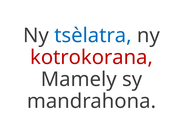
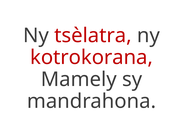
tsèlatra colour: blue -> red
